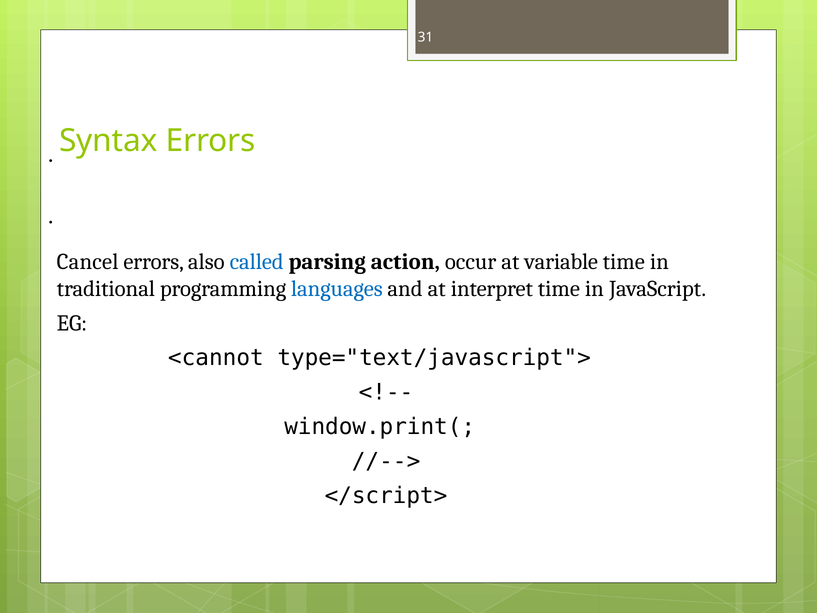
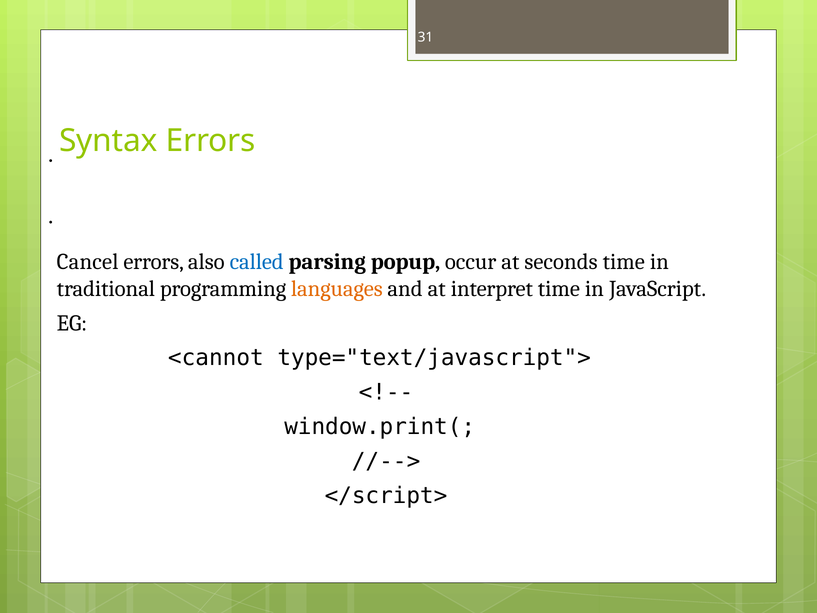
action: action -> popup
variable: variable -> seconds
languages colour: blue -> orange
